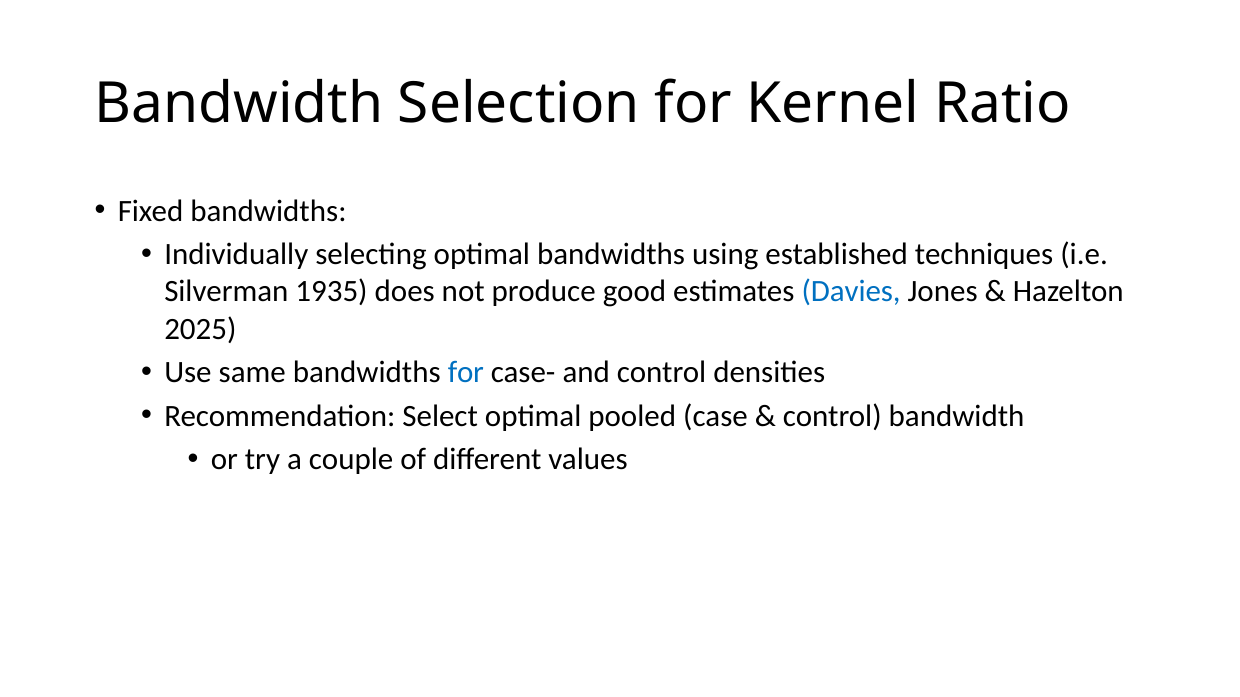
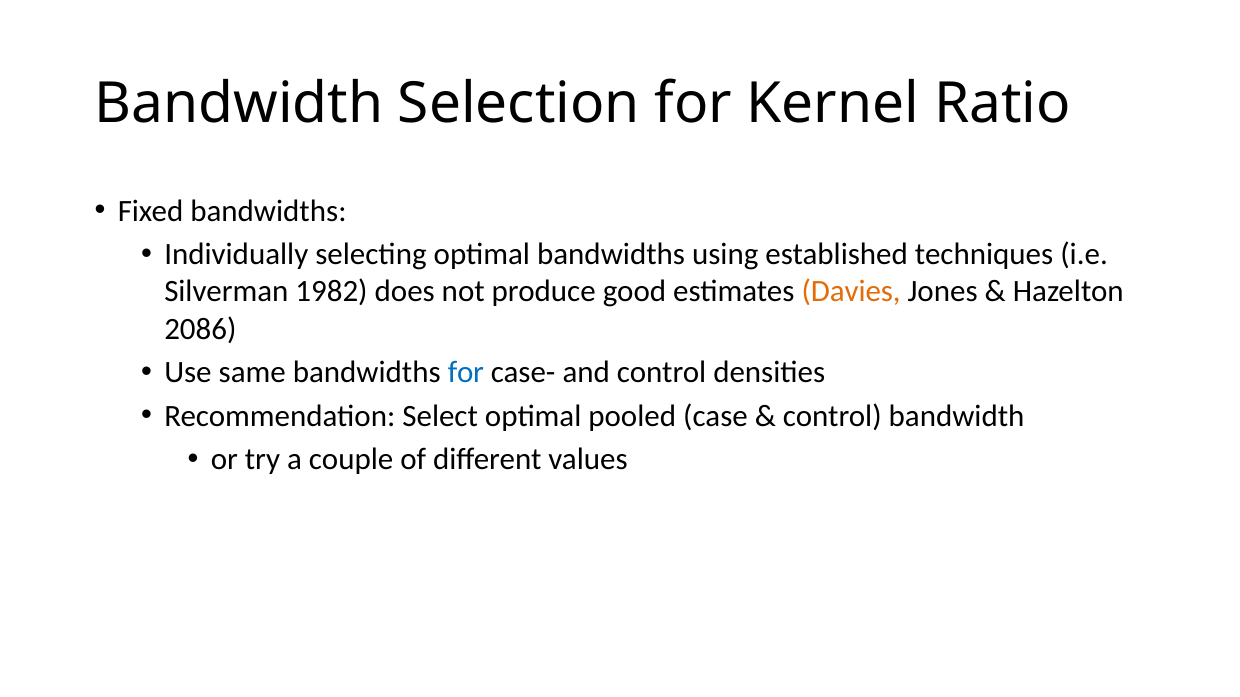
1935: 1935 -> 1982
Davies colour: blue -> orange
2025: 2025 -> 2086
